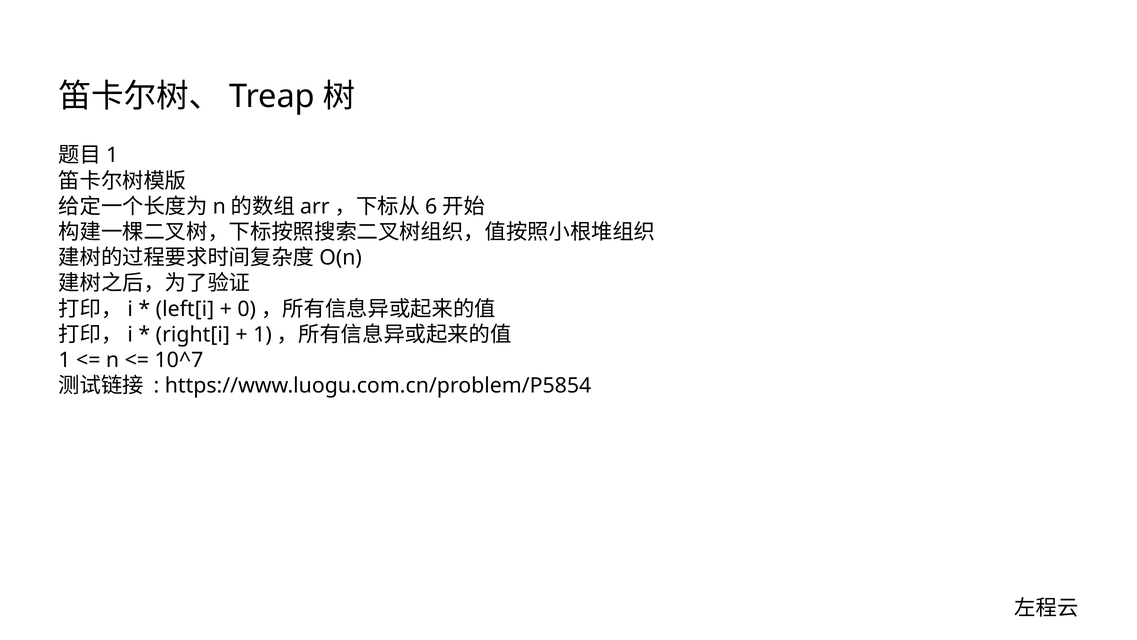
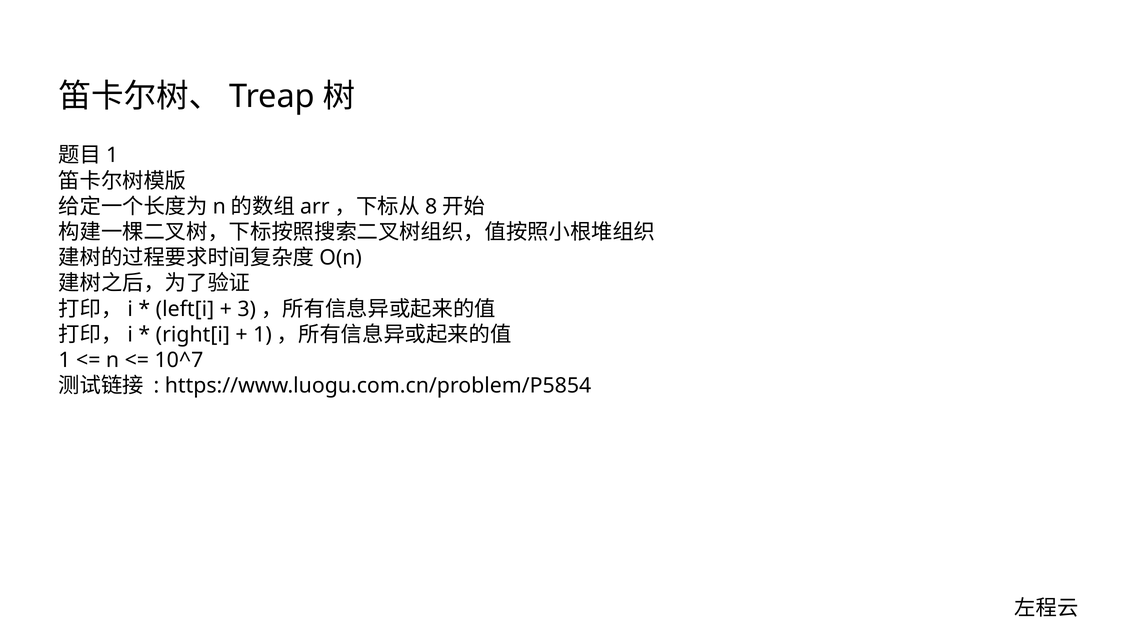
6: 6 -> 8
0: 0 -> 3
